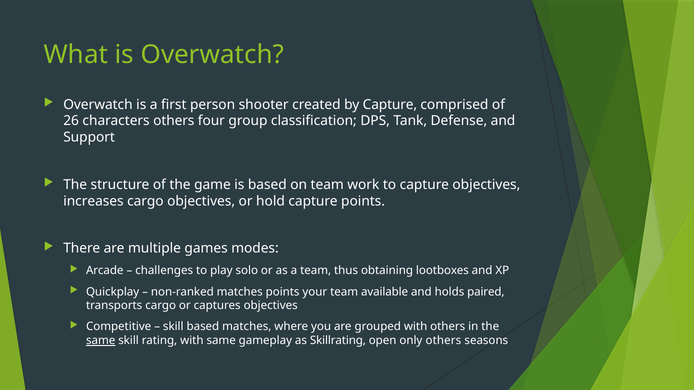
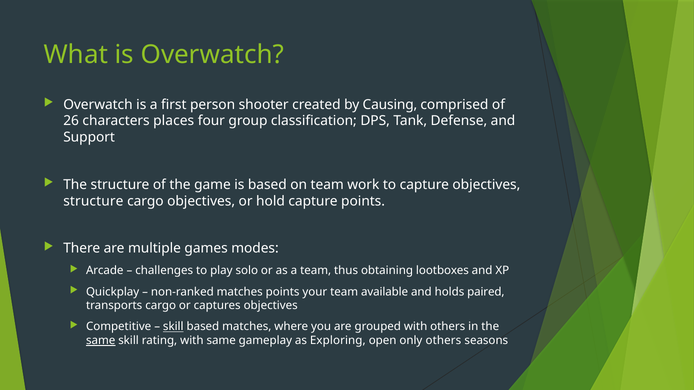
by Capture: Capture -> Causing
characters others: others -> places
increases at (93, 201): increases -> structure
skill at (173, 327) underline: none -> present
Skillrating: Skillrating -> Exploring
